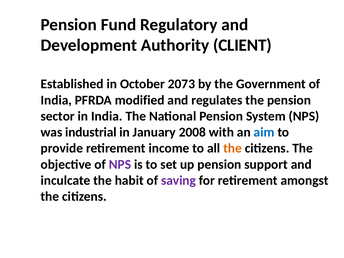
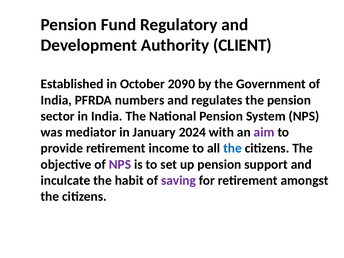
2073: 2073 -> 2090
modified: modified -> numbers
industrial: industrial -> mediator
2008: 2008 -> 2024
aim colour: blue -> purple
the at (233, 148) colour: orange -> blue
